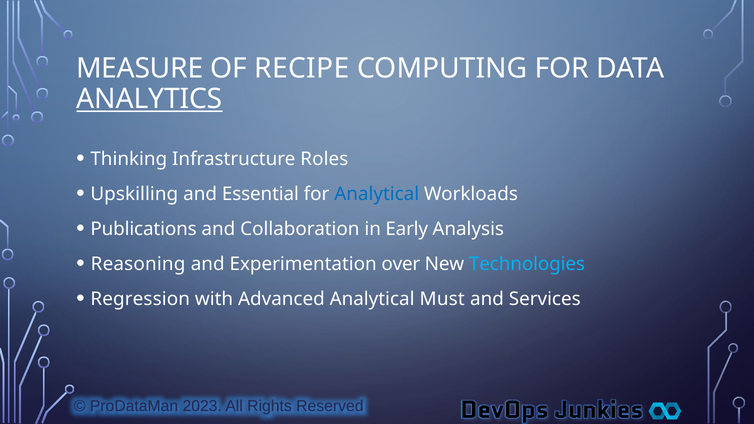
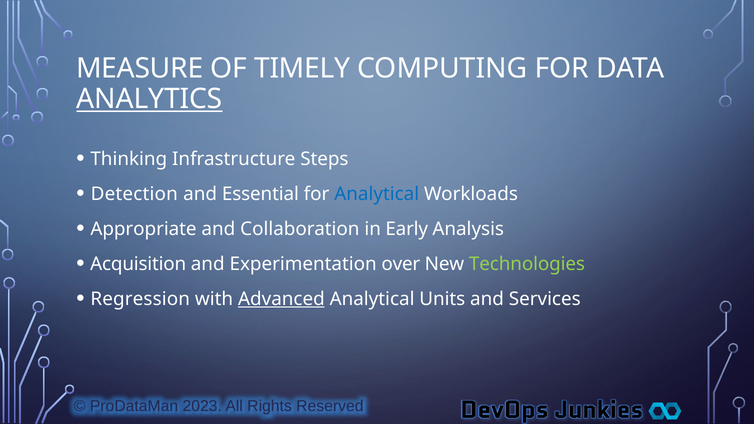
RECIPE: RECIPE -> TIMELY
Roles: Roles -> Steps
Upskilling: Upskilling -> Detection
Publications: Publications -> Appropriate
Reasoning: Reasoning -> Acquisition
Technologies colour: light blue -> light green
Advanced underline: none -> present
Must: Must -> Units
